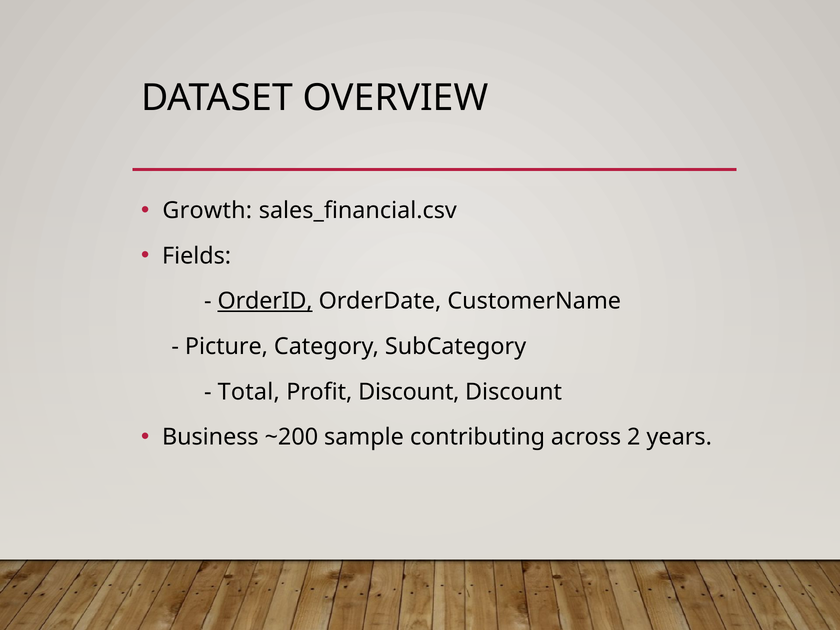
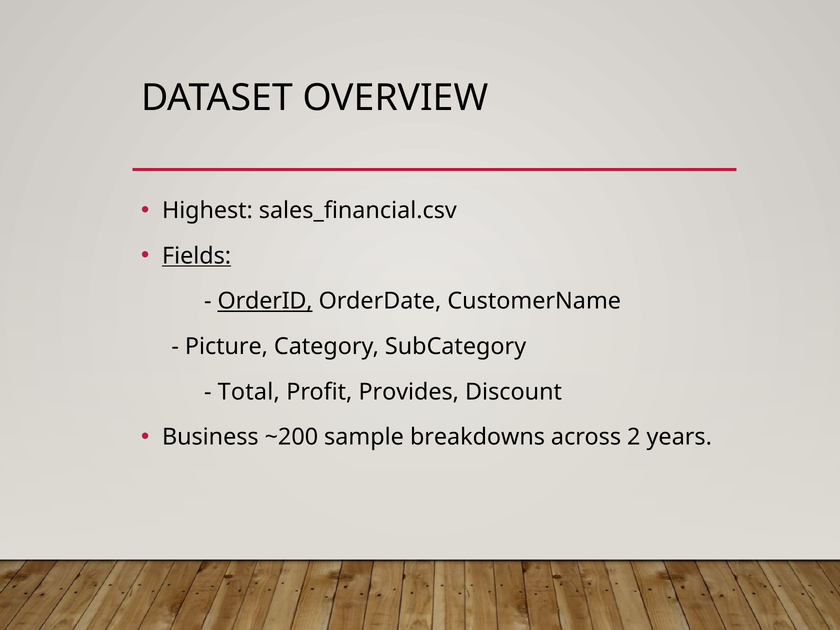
Growth: Growth -> Highest
Fields underline: none -> present
Profit Discount: Discount -> Provides
contributing: contributing -> breakdowns
